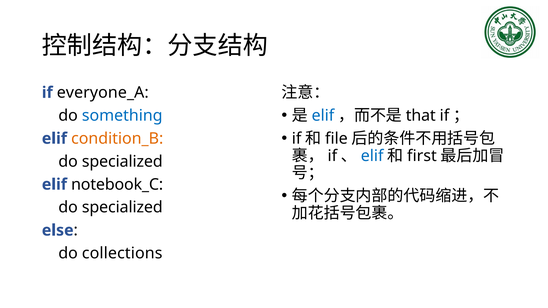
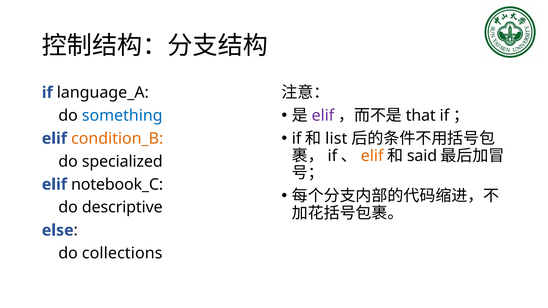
everyone_A: everyone_A -> language_A
elif at (323, 116) colour: blue -> purple
file: file -> list
elif at (372, 156) colour: blue -> orange
first: first -> said
specialized at (122, 208): specialized -> descriptive
